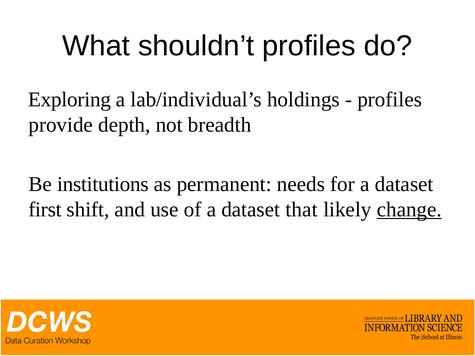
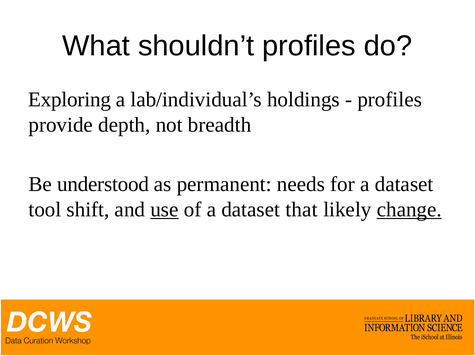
institutions: institutions -> understood
first: first -> tool
use underline: none -> present
